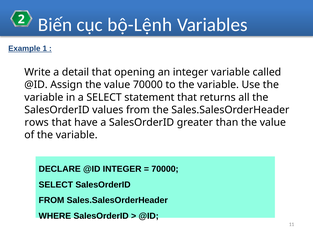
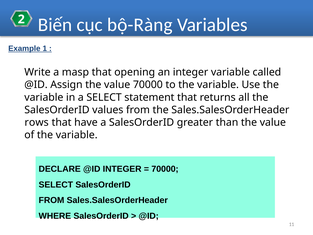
bộ-Lệnh: bộ-Lệnh -> bộ-Ràng
detail: detail -> masp
